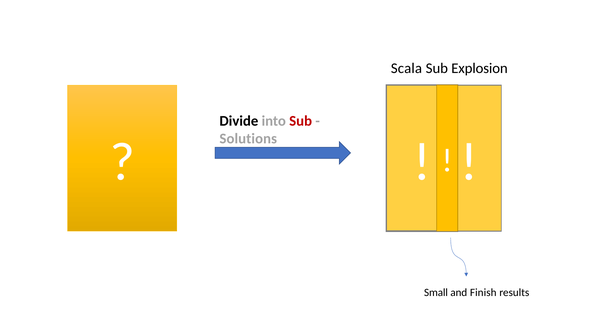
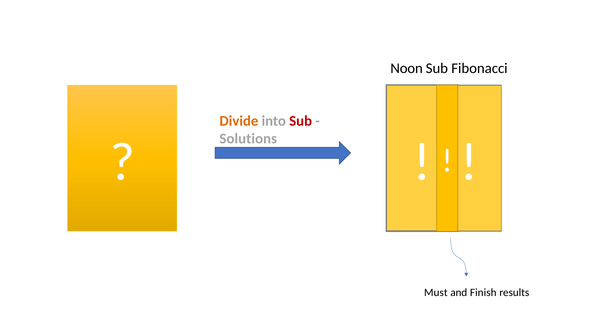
Scala: Scala -> Noon
Explosion: Explosion -> Fibonacci
Divide colour: black -> orange
Small: Small -> Must
